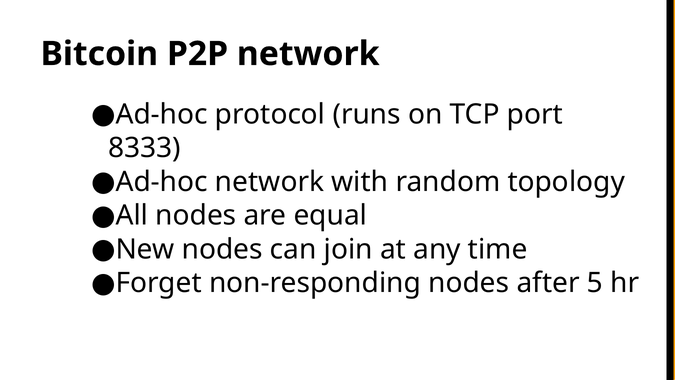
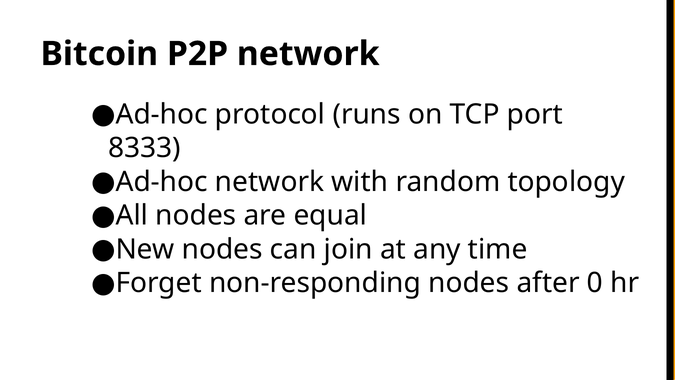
5: 5 -> 0
